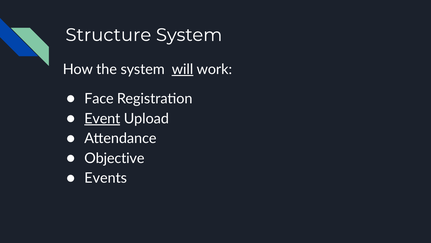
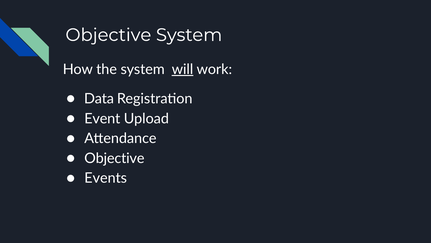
Structure at (108, 35): Structure -> Objective
Face: Face -> Data
Event underline: present -> none
